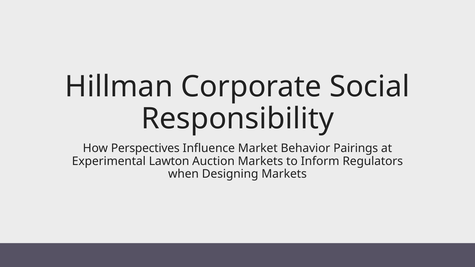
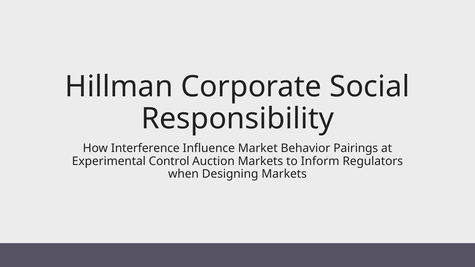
Perspectives: Perspectives -> Interference
Lawton: Lawton -> Control
